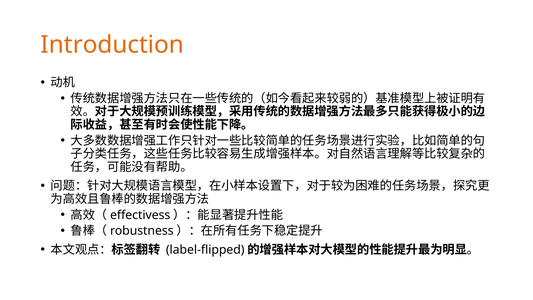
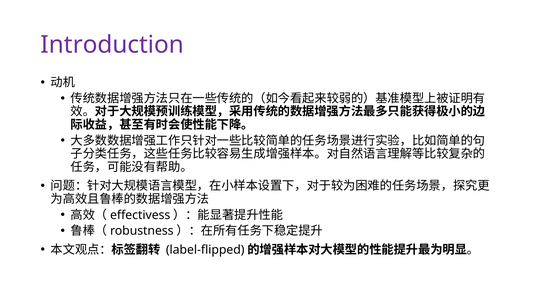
Introduction colour: orange -> purple
